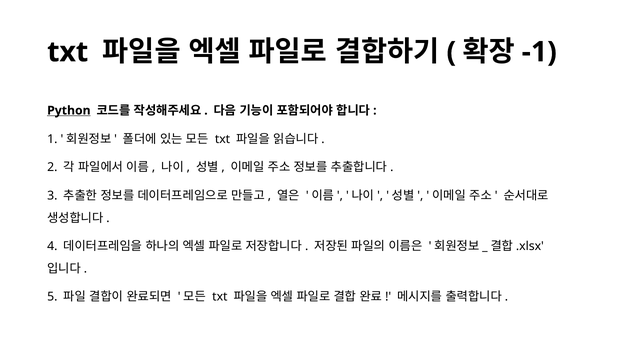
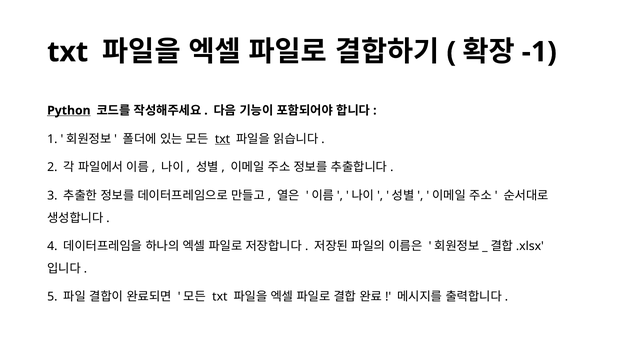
txt at (223, 139) underline: none -> present
